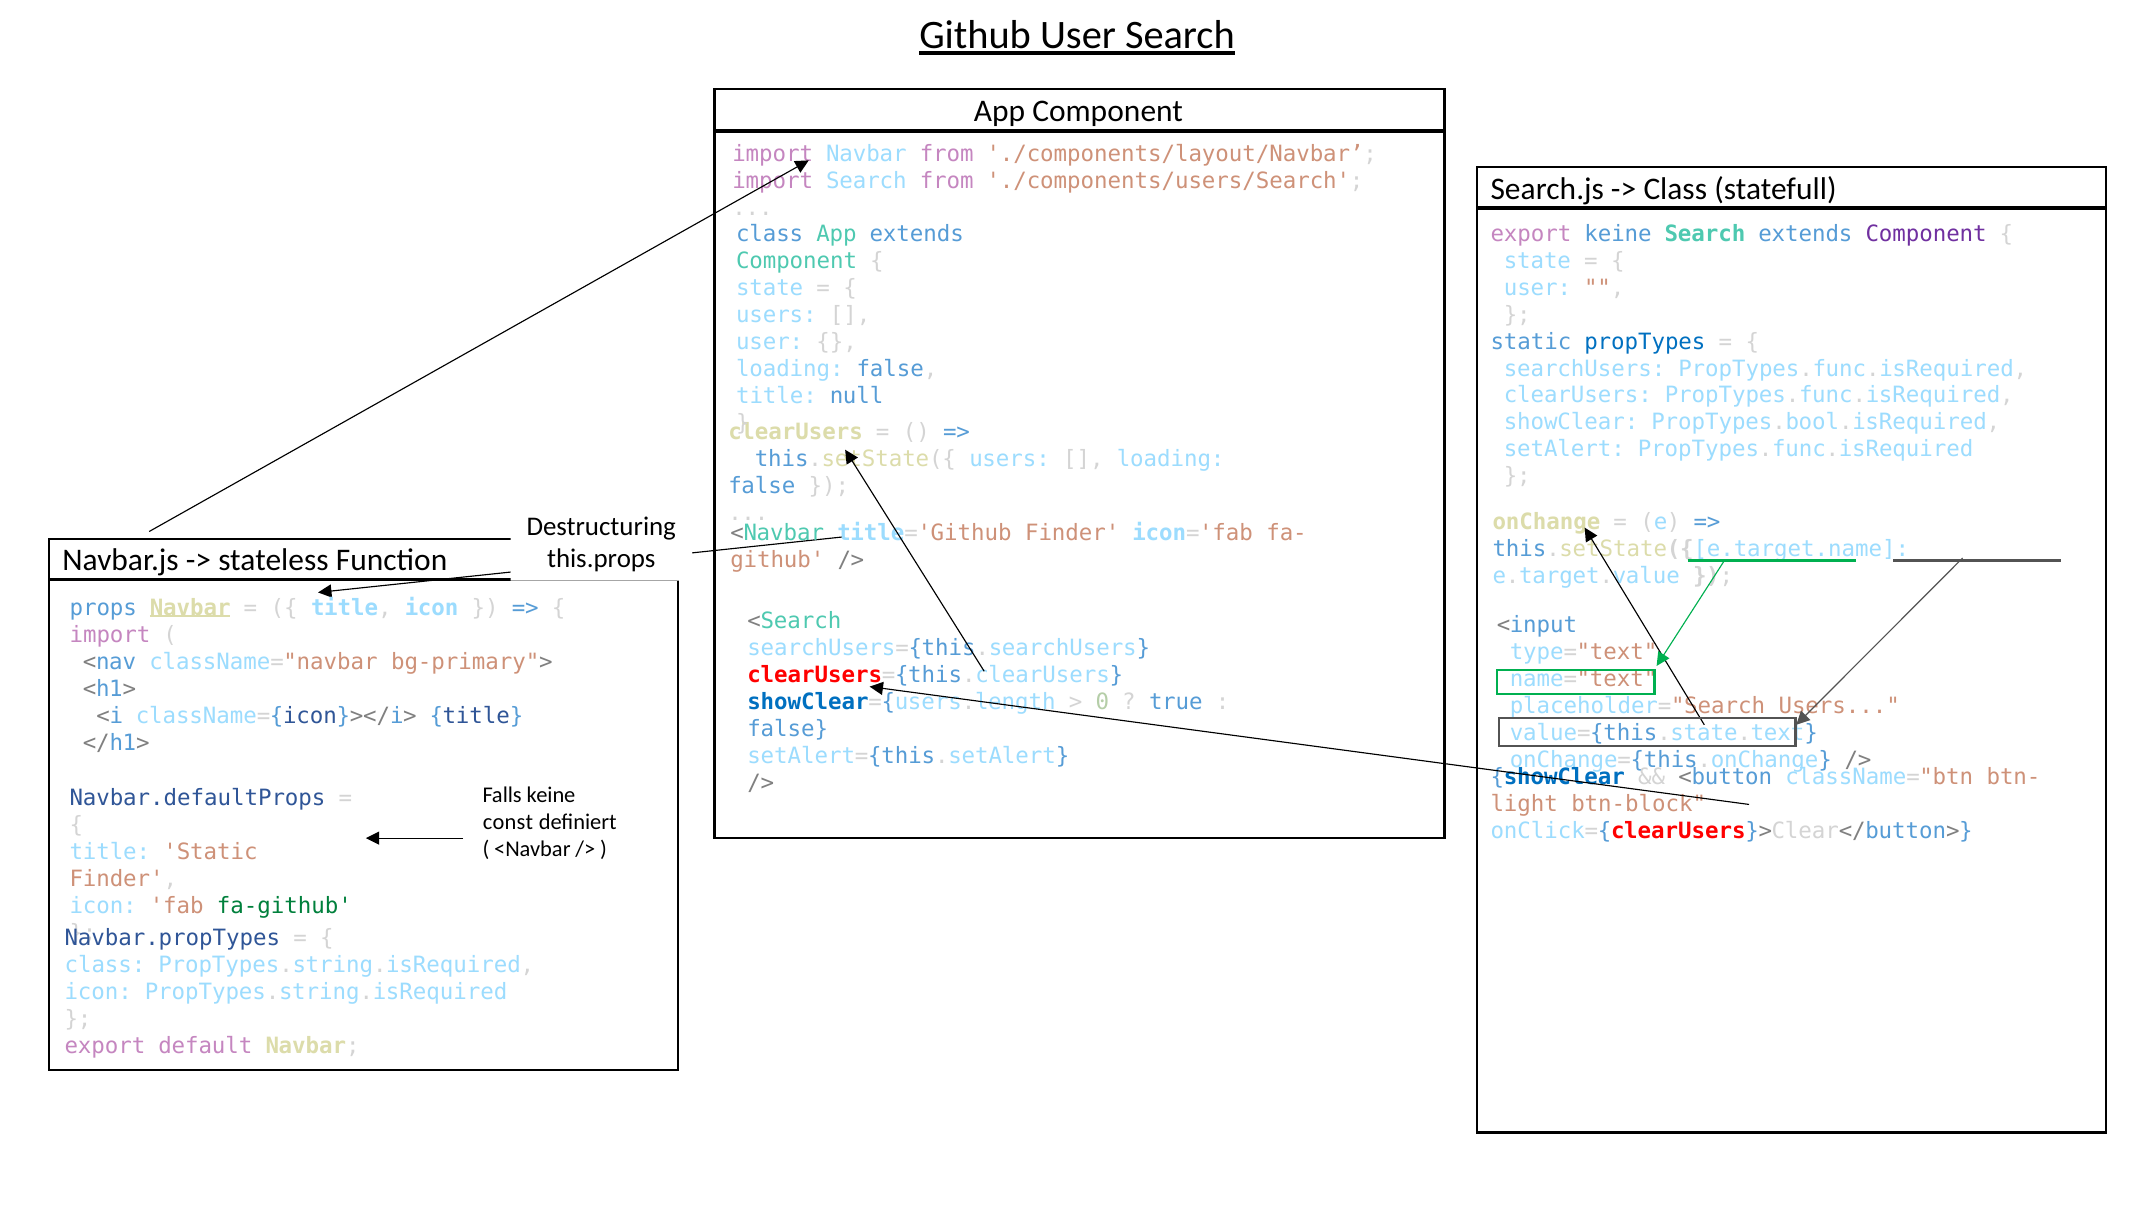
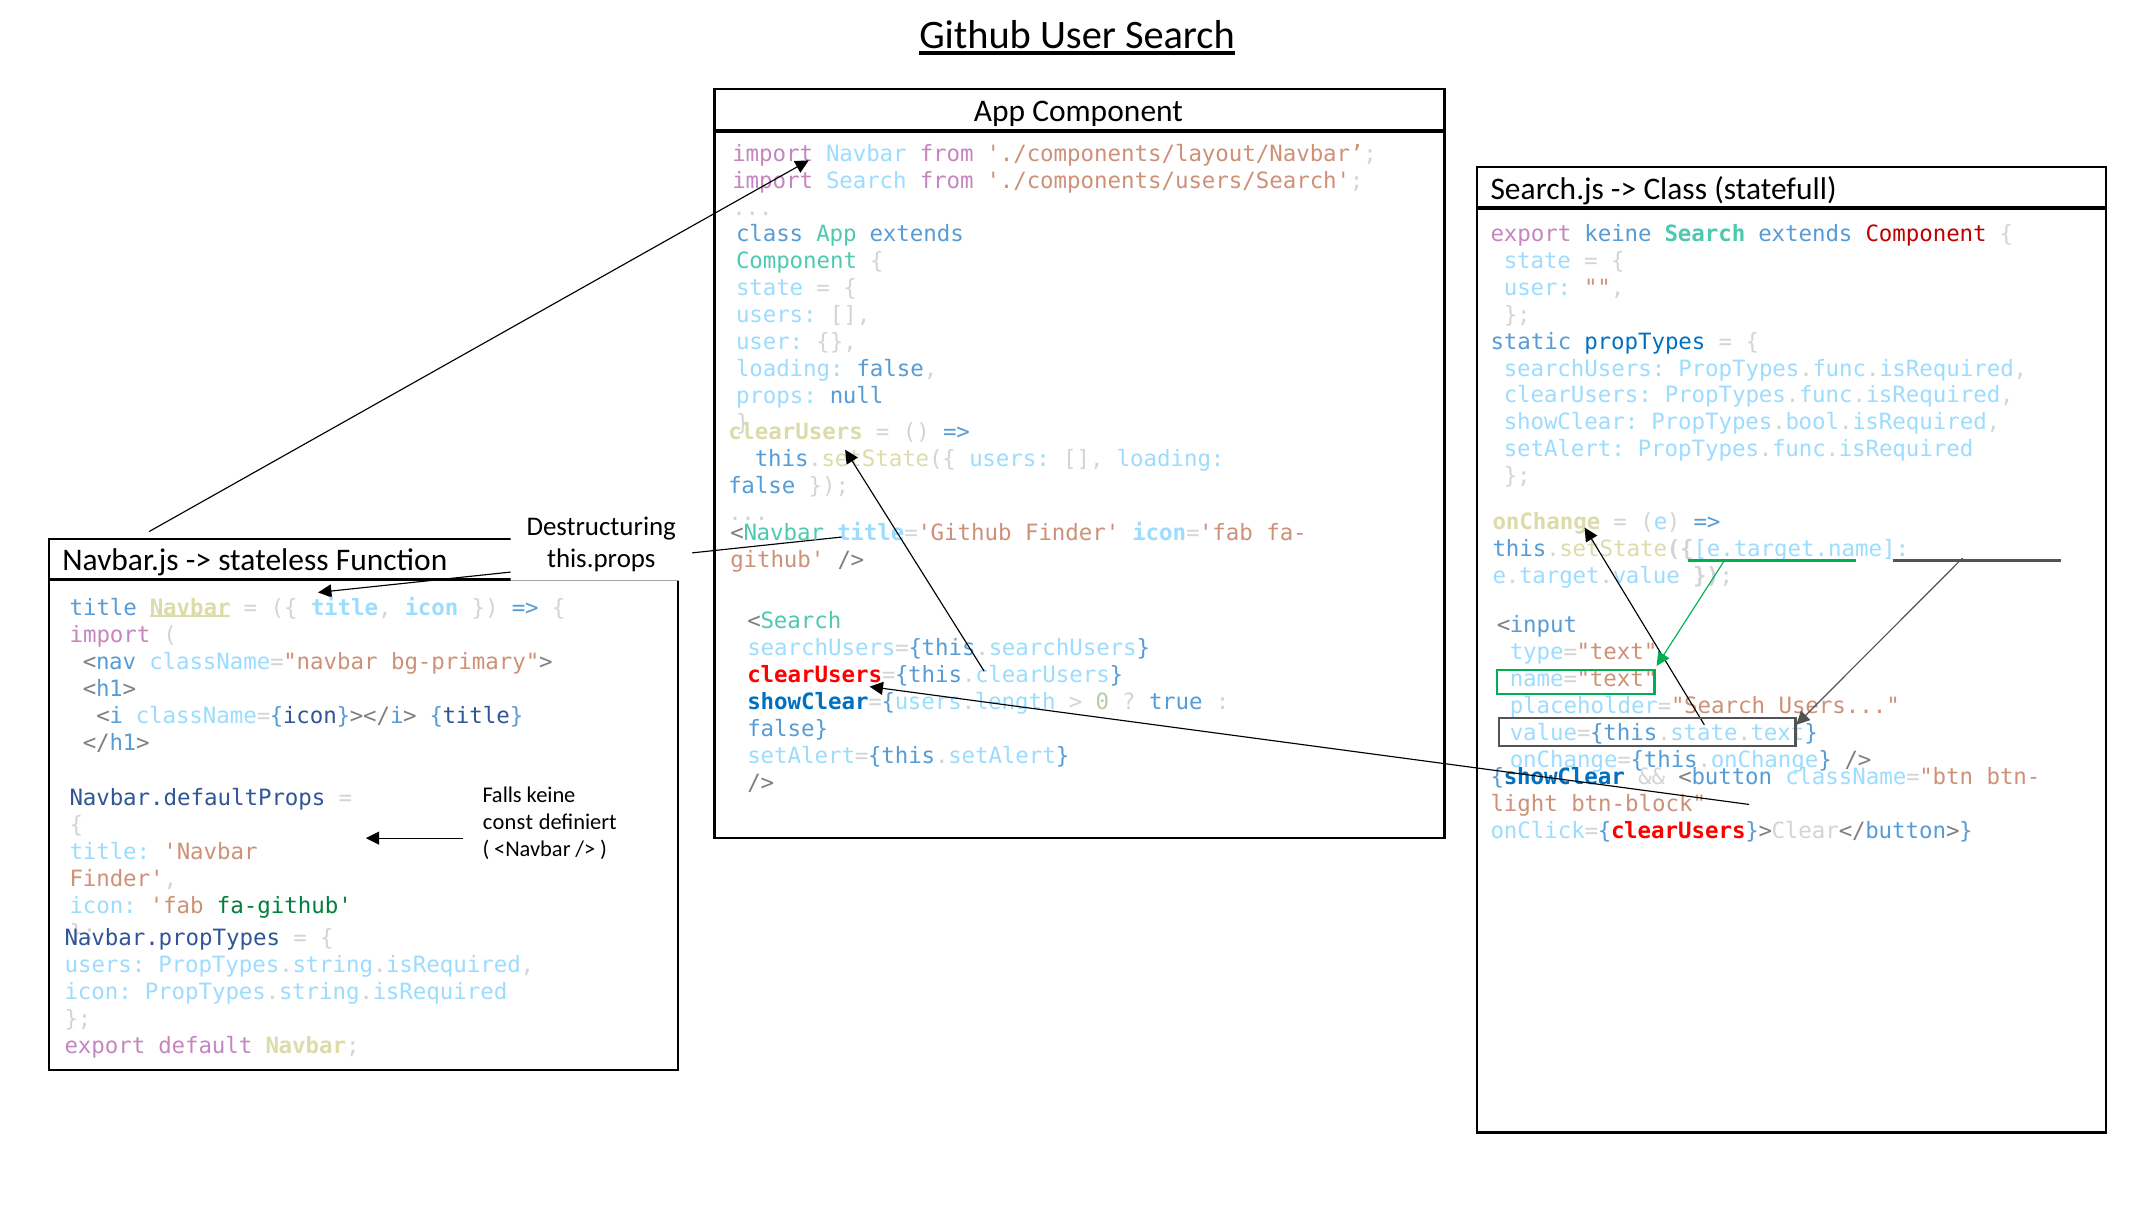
Component at (1926, 234) colour: purple -> red
title at (776, 396): title -> props
props at (103, 608): props -> title
Static at (210, 853): Static -> Navbar
class at (105, 965): class -> users
